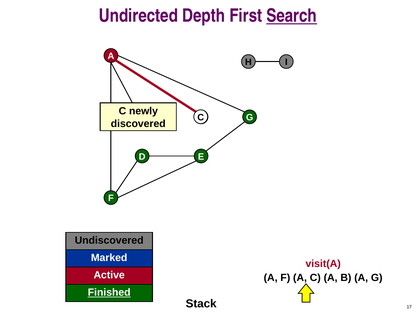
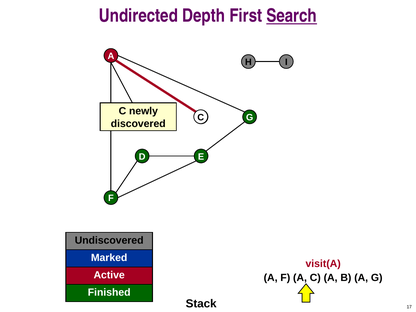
Finished underline: present -> none
